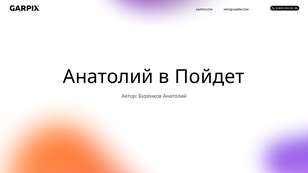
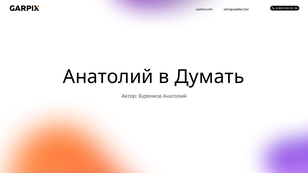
Пойдет: Пойдет -> Думать
